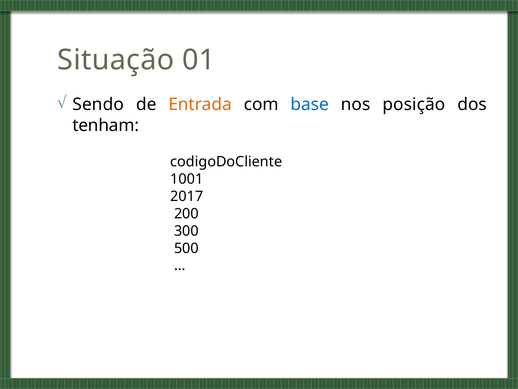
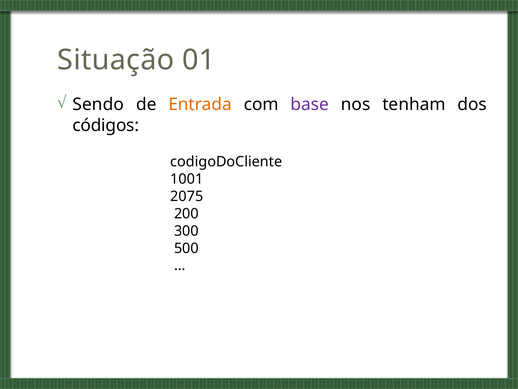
base colour: blue -> purple
posição: posição -> tenham
tenham: tenham -> códigos
2017: 2017 -> 2075
